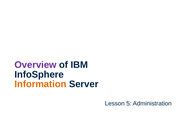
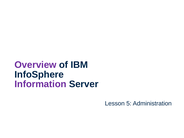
Information colour: orange -> purple
